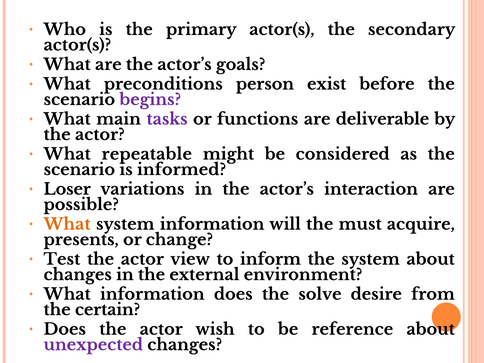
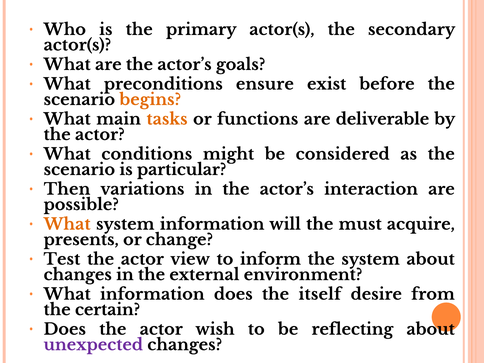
person: person -> ensure
begins colour: purple -> orange
tasks colour: purple -> orange
repeatable: repeatable -> conditions
informed: informed -> particular
Loser: Loser -> Then
solve: solve -> itself
reference: reference -> reflecting
